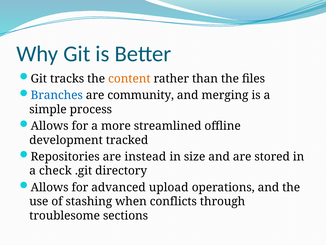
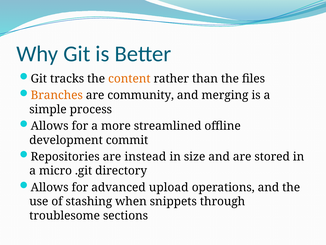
Branches colour: blue -> orange
tracked: tracked -> commit
check: check -> micro
conflicts: conflicts -> snippets
